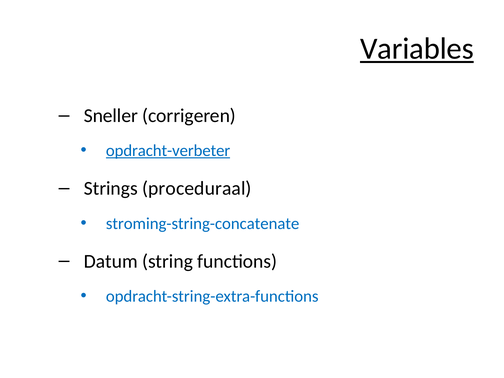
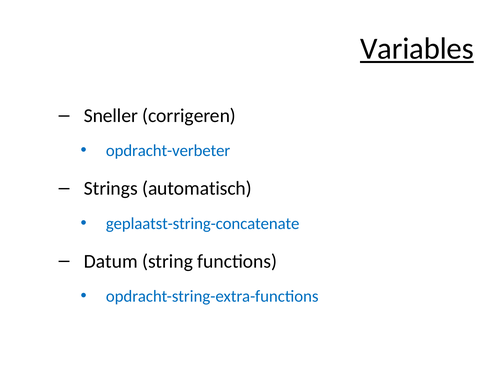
opdracht-verbeter underline: present -> none
proceduraal: proceduraal -> automatisch
stroming-string-concatenate: stroming-string-concatenate -> geplaatst-string-concatenate
